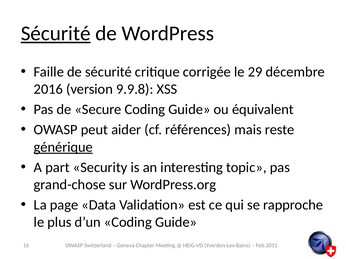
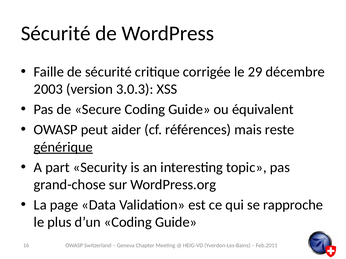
Sécurité at (56, 33) underline: present -> none
2016: 2016 -> 2003
9.9.8: 9.9.8 -> 3.0.3
